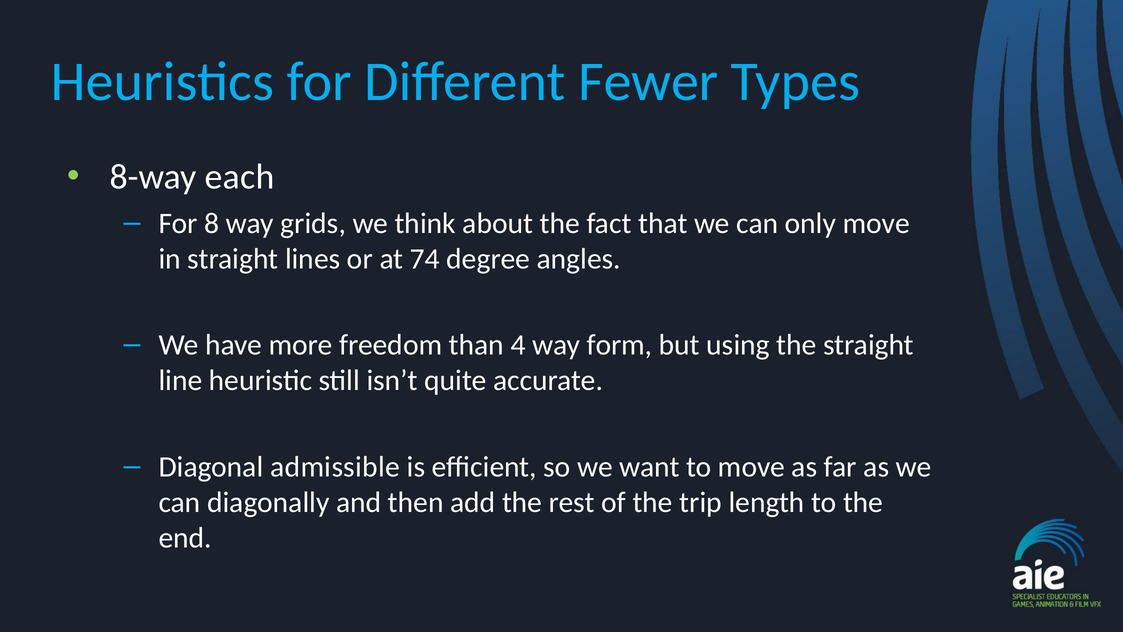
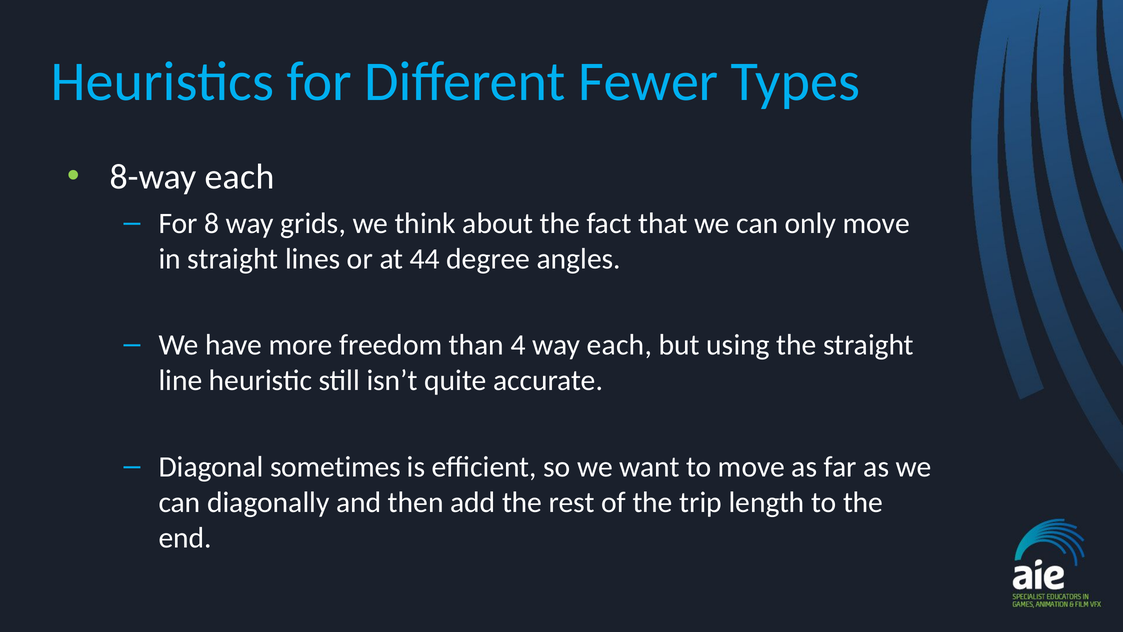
74: 74 -> 44
way form: form -> each
admissible: admissible -> sometimes
